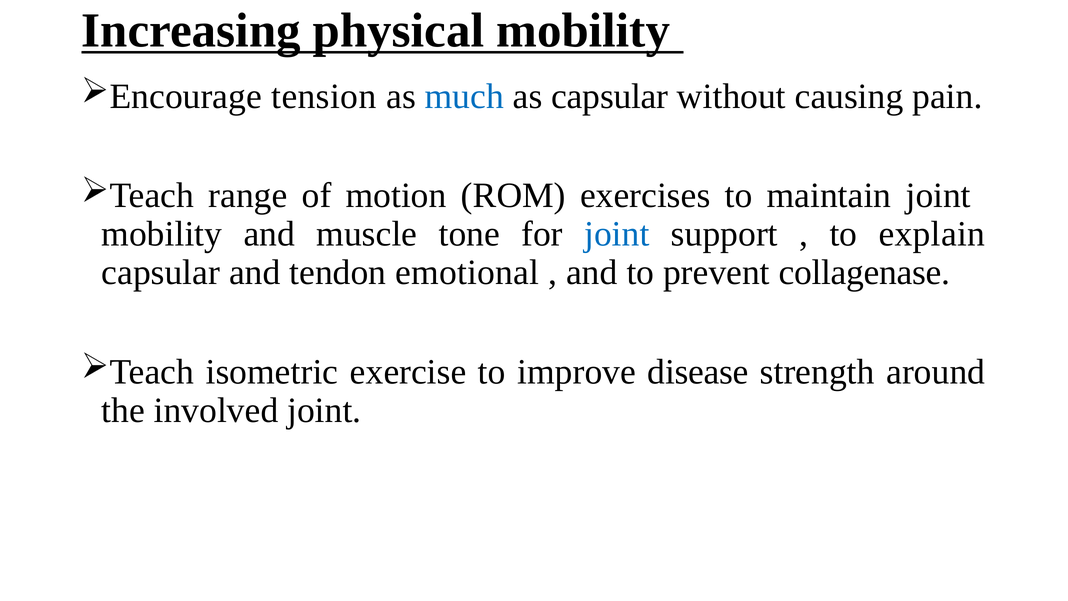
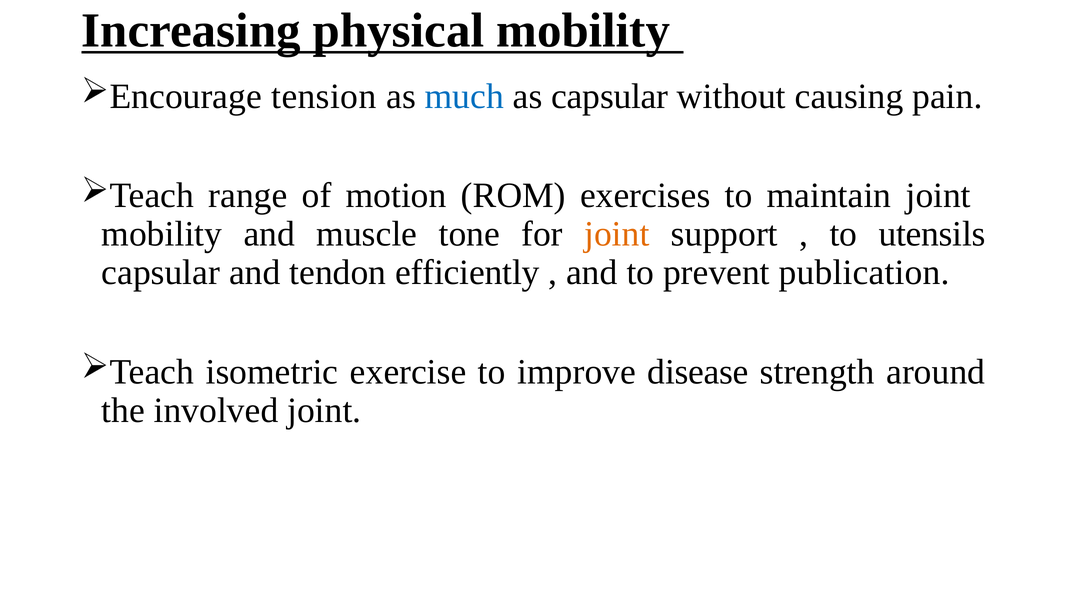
joint at (617, 234) colour: blue -> orange
explain: explain -> utensils
emotional: emotional -> efficiently
collagenase: collagenase -> publication
